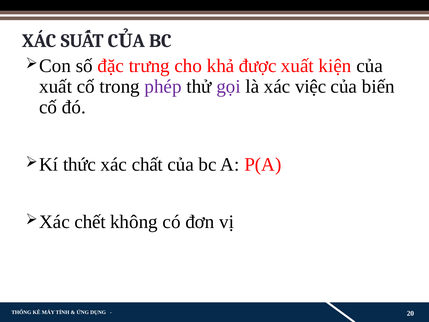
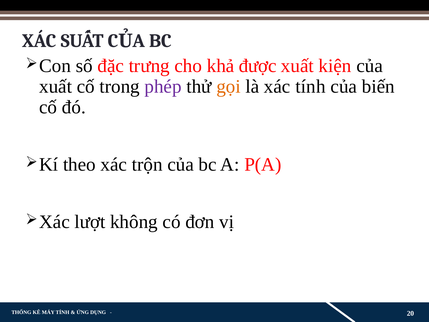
gọi colour: purple -> orange
xác việc: việc -> tính
thức: thức -> theo
chất: chất -> trộn
chết: chết -> lượt
